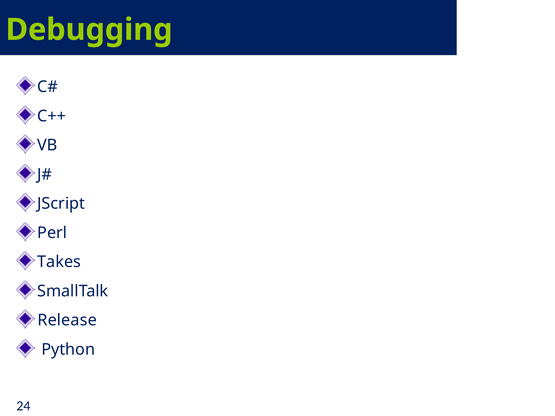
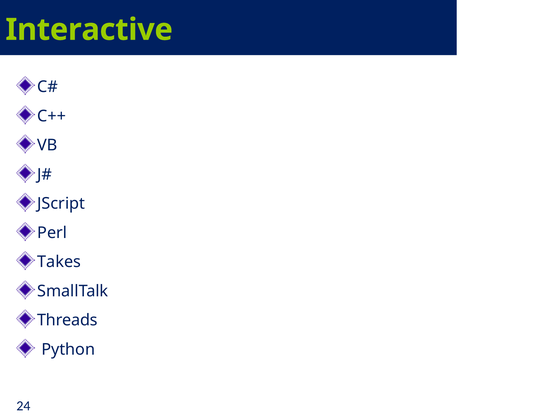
Debugging: Debugging -> Interactive
Release: Release -> Threads
